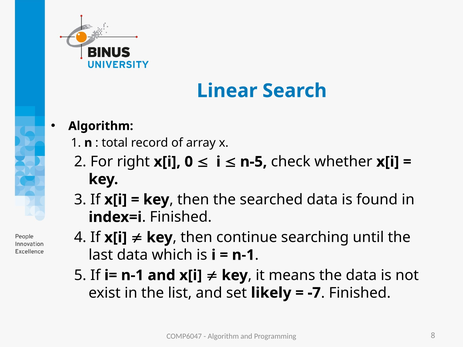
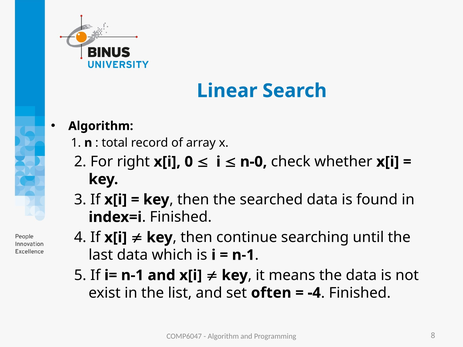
n-5: n-5 -> n-0
likely: likely -> often
-7: -7 -> -4
